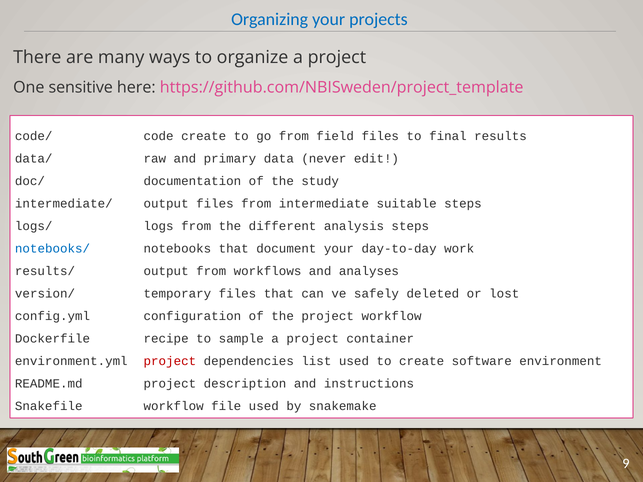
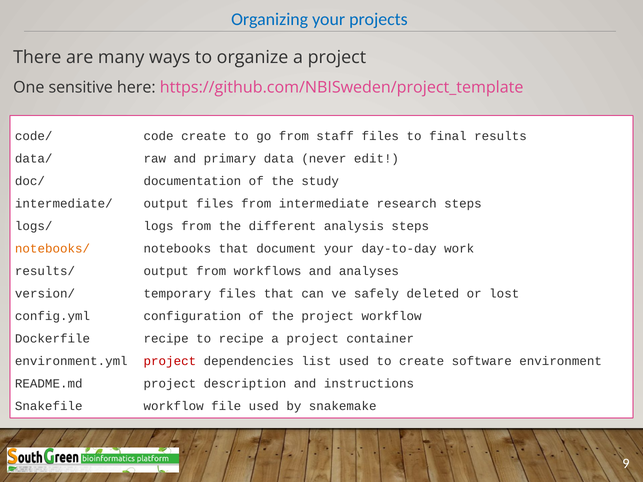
field: field -> staff
suitable: suitable -> research
notebooks/ colour: blue -> orange
to sample: sample -> recipe
